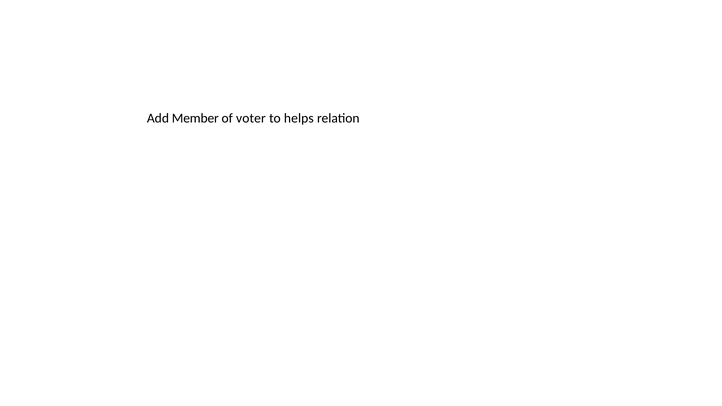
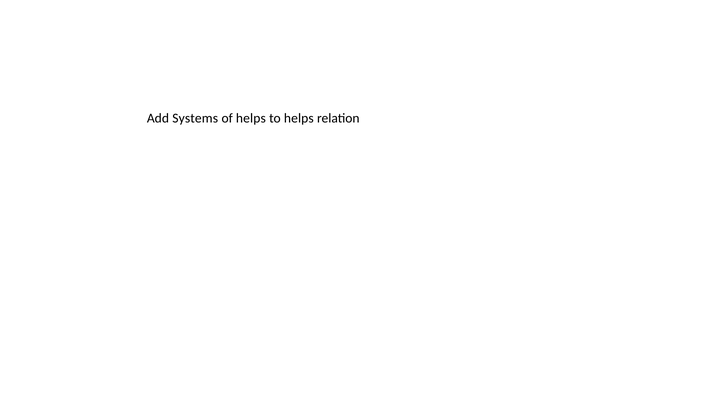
Member: Member -> Systems
of voter: voter -> helps
